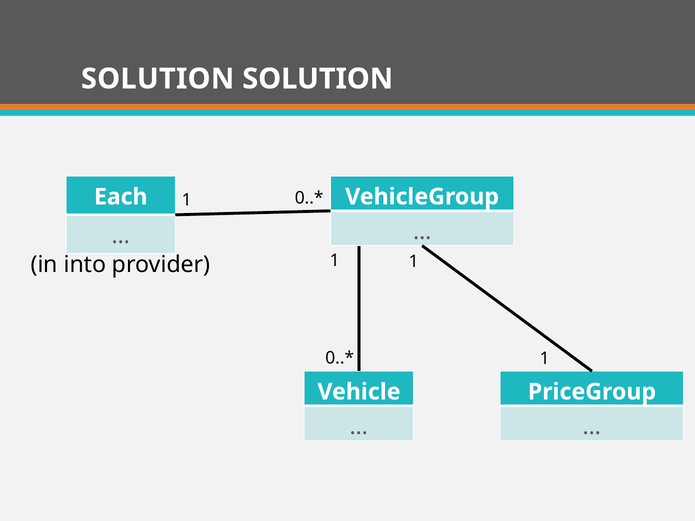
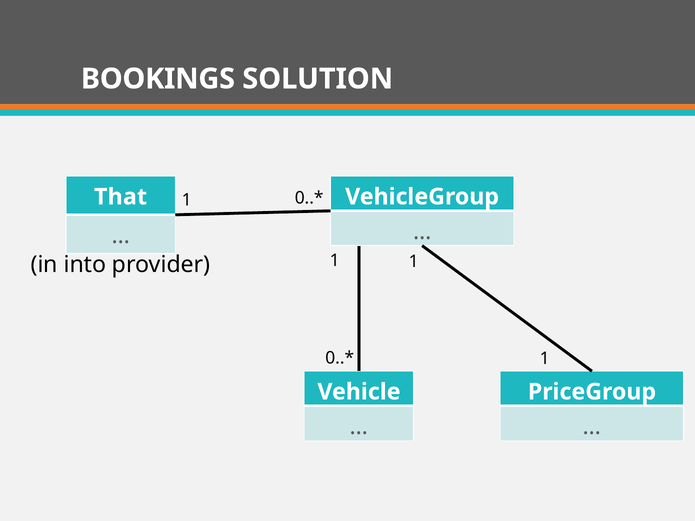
SOLUTION at (158, 79): SOLUTION -> BOOKINGS
Each: Each -> That
